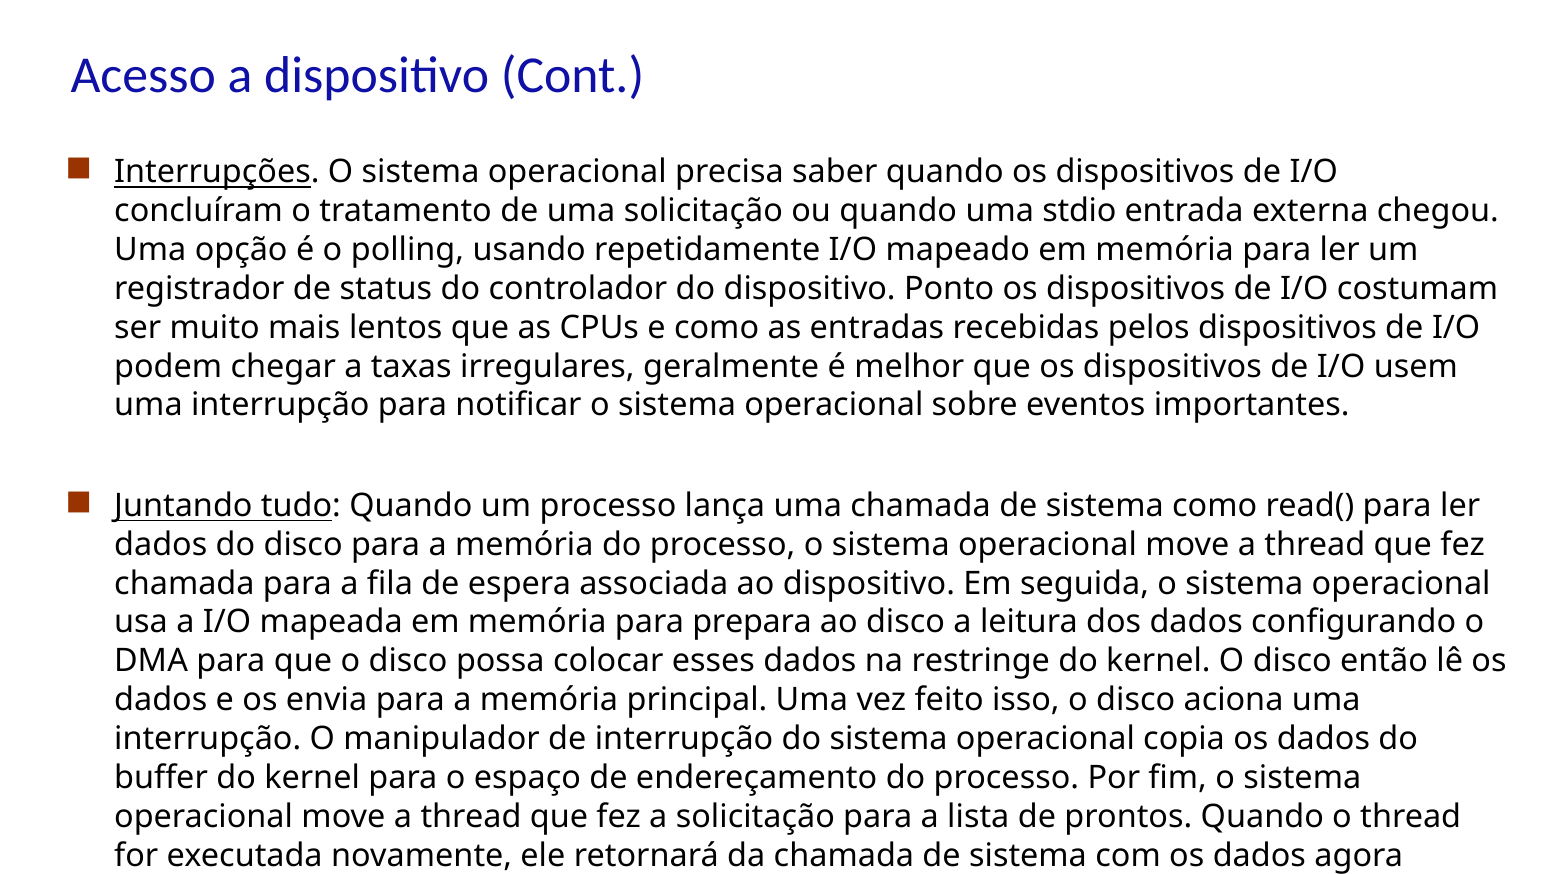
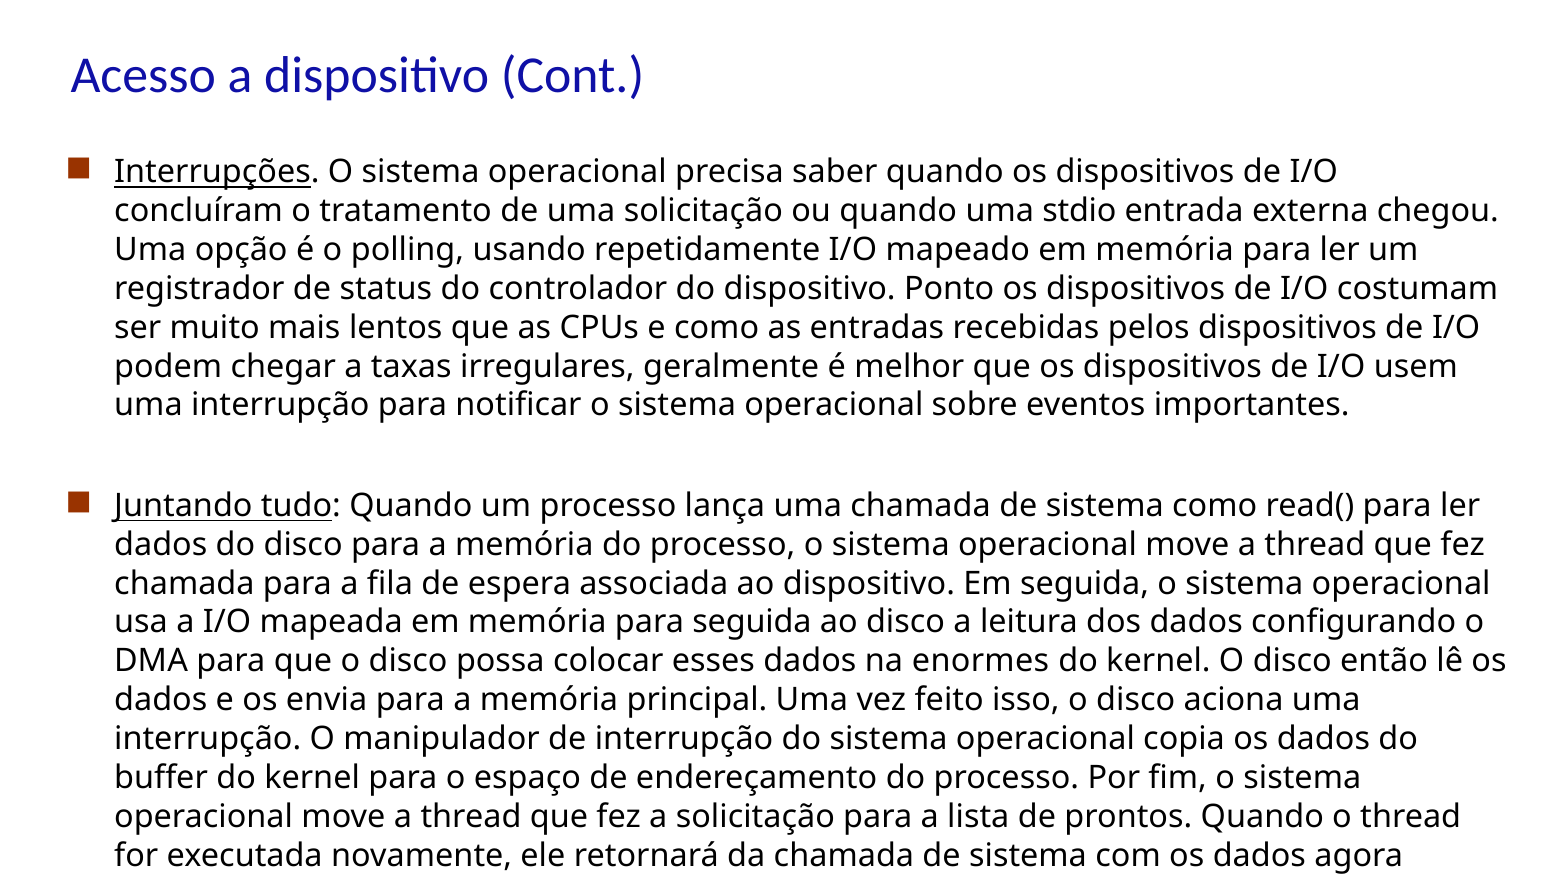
para prepara: prepara -> seguida
restringe: restringe -> enormes
